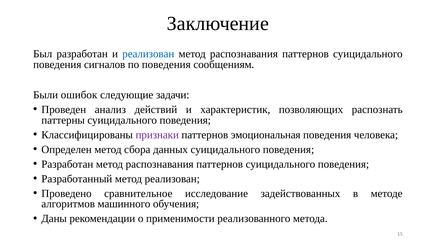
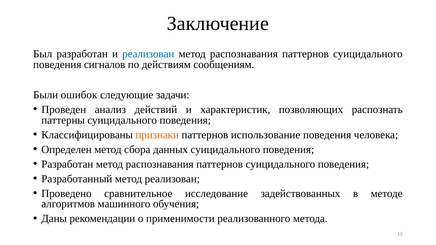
по поведения: поведения -> действиям
признаки colour: purple -> orange
эмоциональная: эмоциональная -> использование
